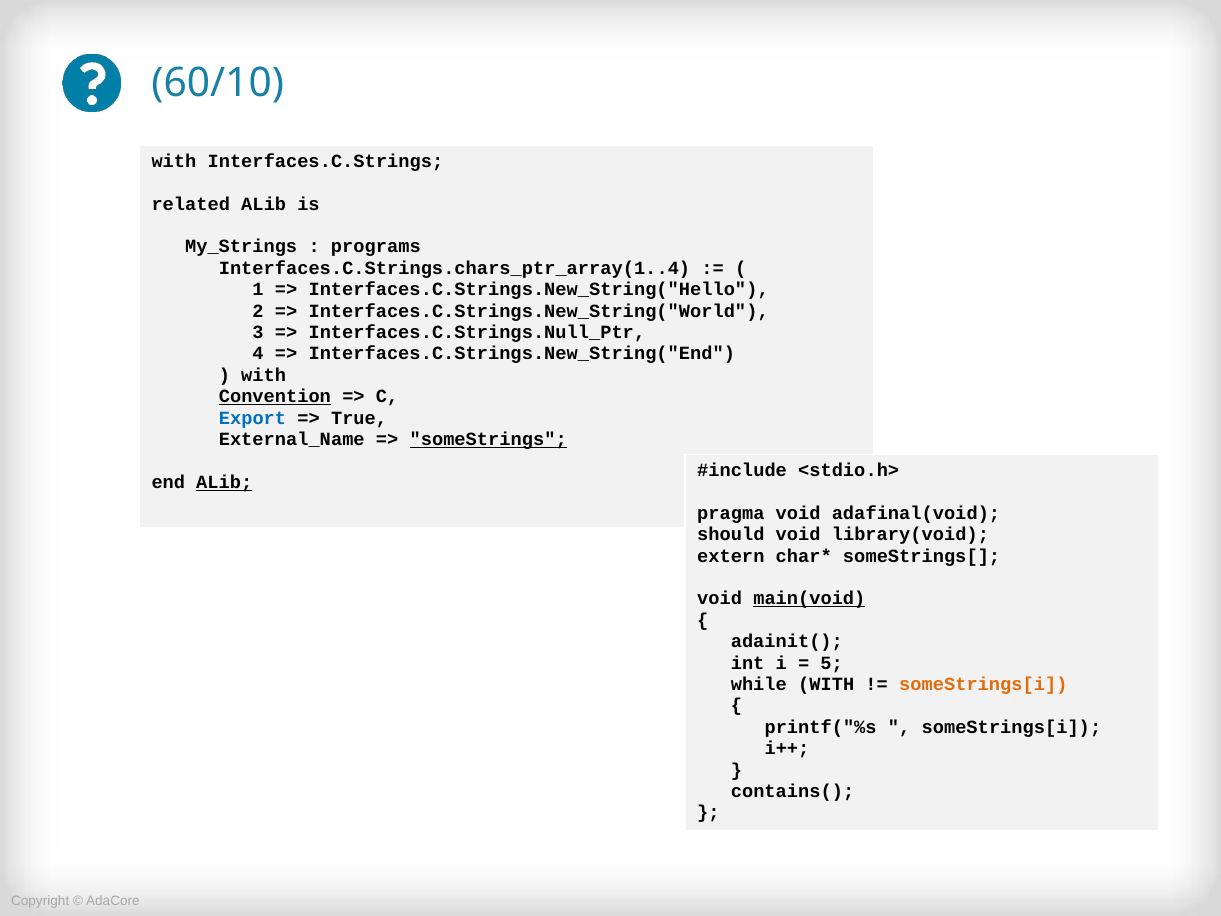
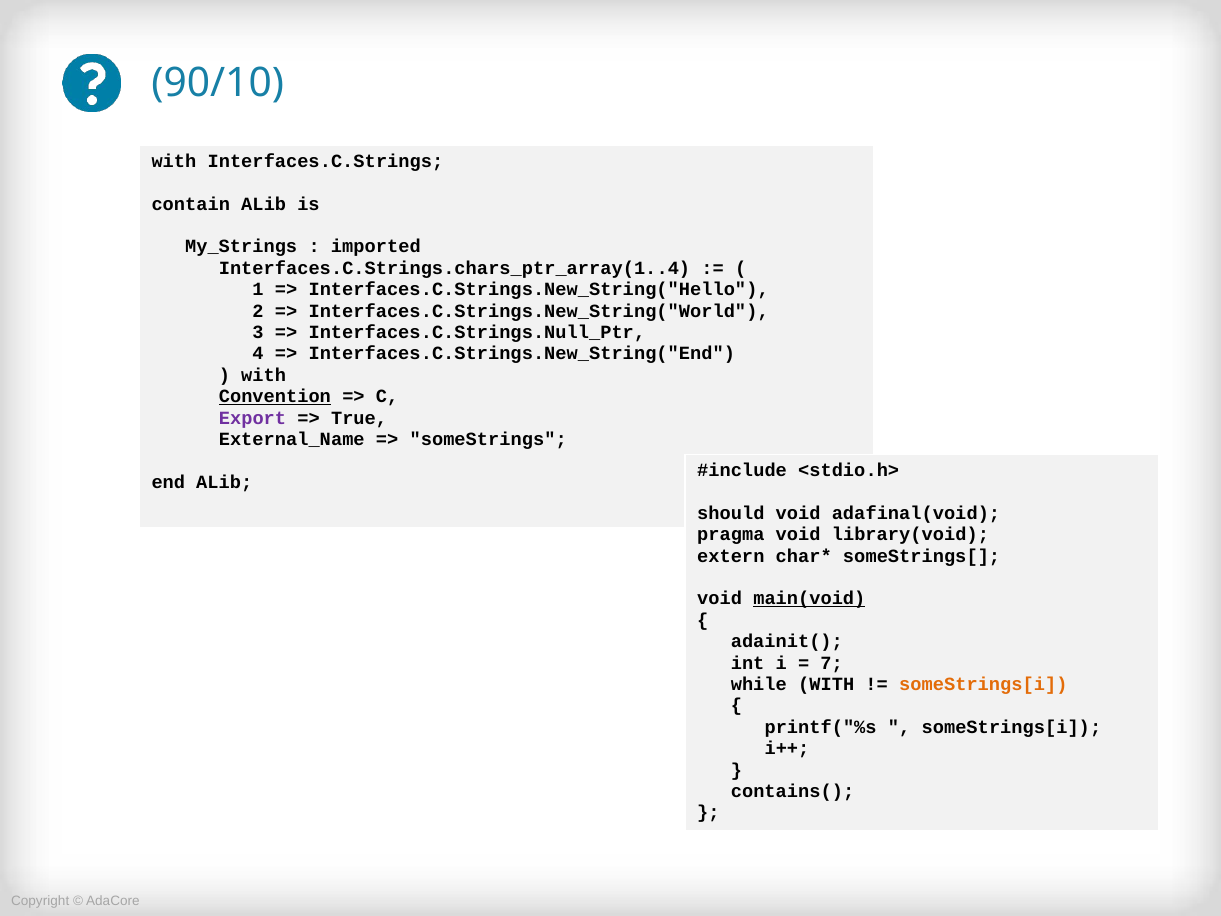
60/10: 60/10 -> 90/10
related: related -> contain
programs: programs -> imported
Export colour: blue -> purple
someStrings underline: present -> none
ALib at (224, 482) underline: present -> none
pragma: pragma -> should
should: should -> pragma
5: 5 -> 7
